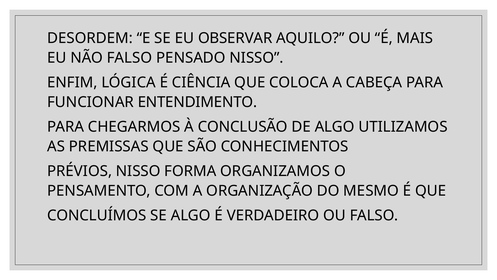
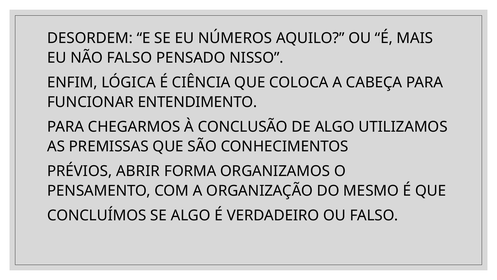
OBSERVAR: OBSERVAR -> NÚMEROS
PRÉVIOS NISSO: NISSO -> ABRIR
